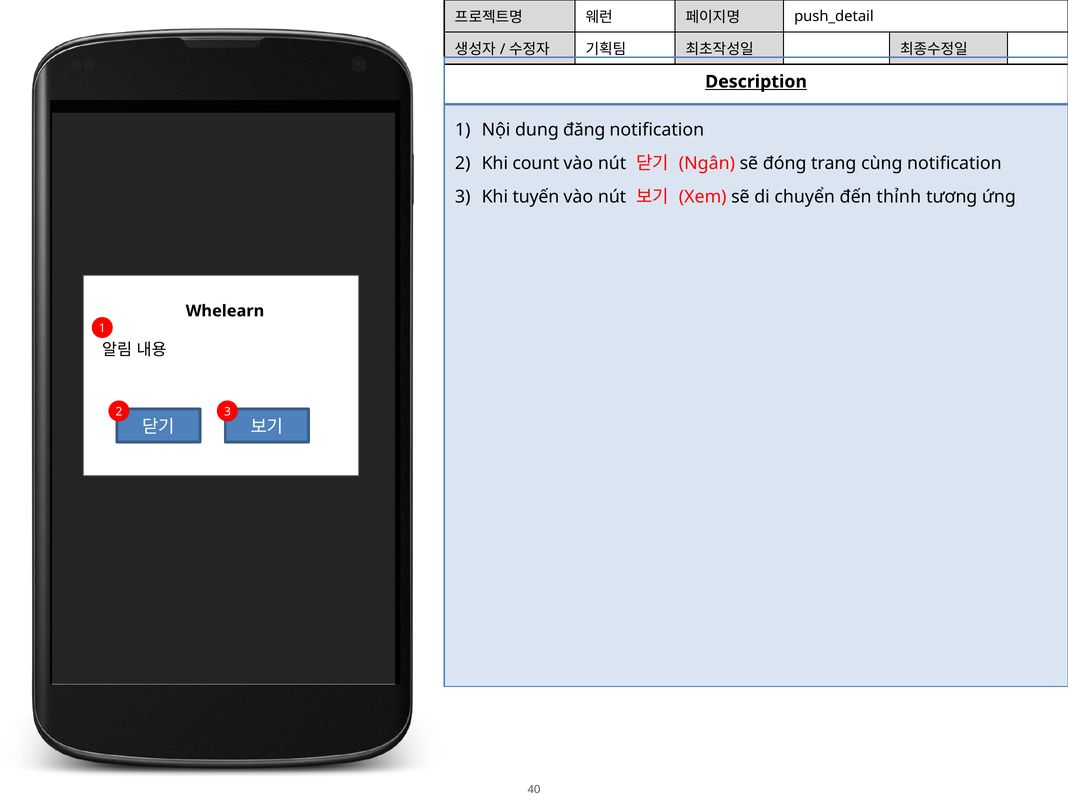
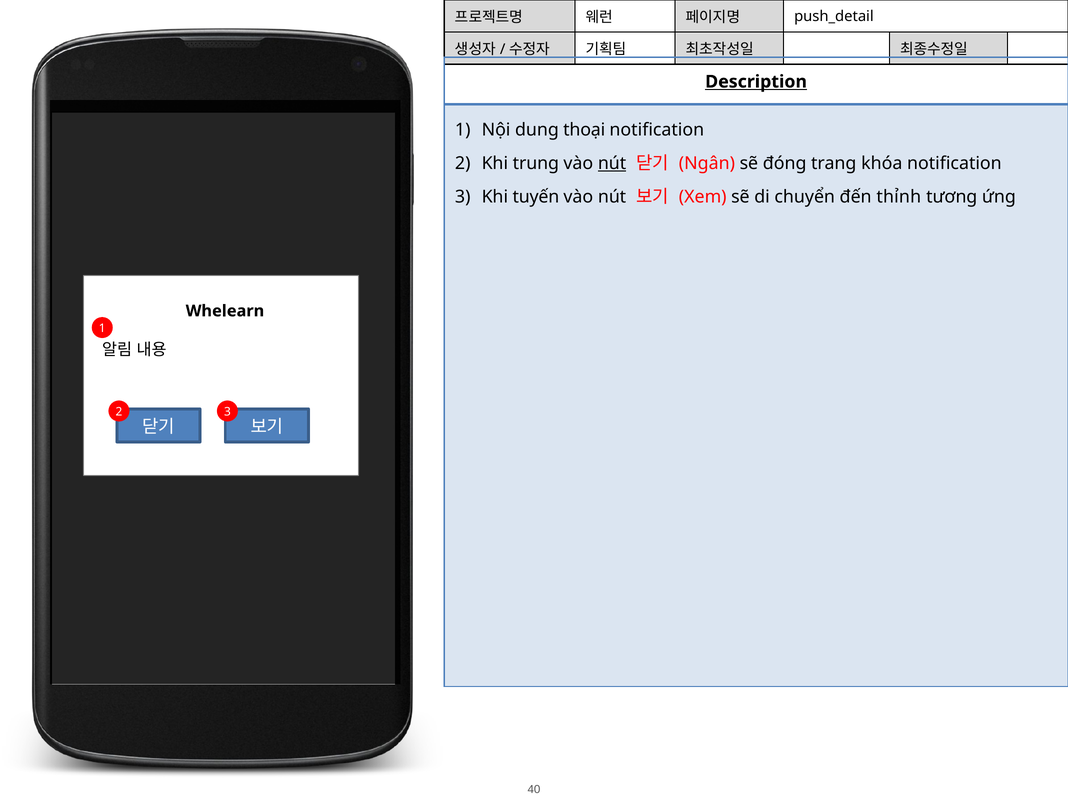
đăng: đăng -> thoại
count: count -> trung
nút at (612, 163) underline: none -> present
cùng: cùng -> khóa
